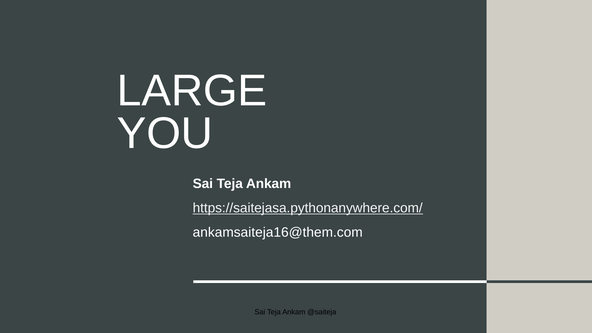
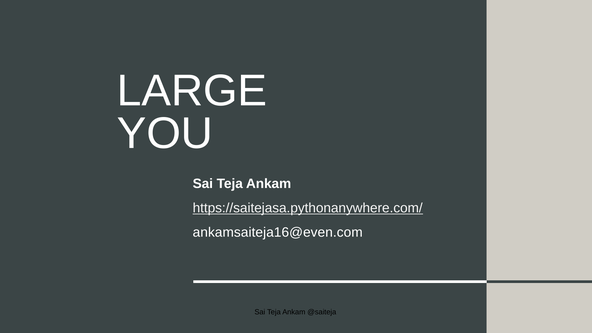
ankamsaiteja16@them.com: ankamsaiteja16@them.com -> ankamsaiteja16@even.com
